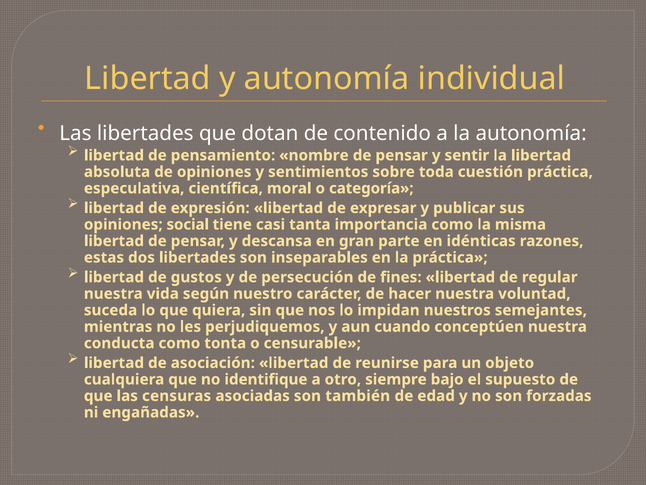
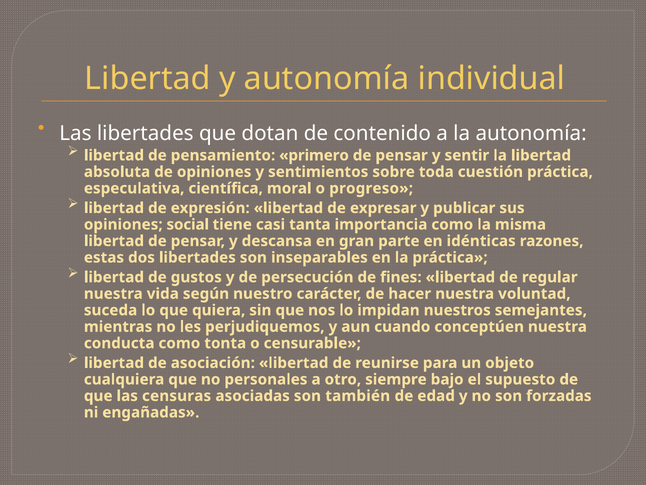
nombre: nombre -> primero
categoría: categoría -> progreso
identifique: identifique -> personales
